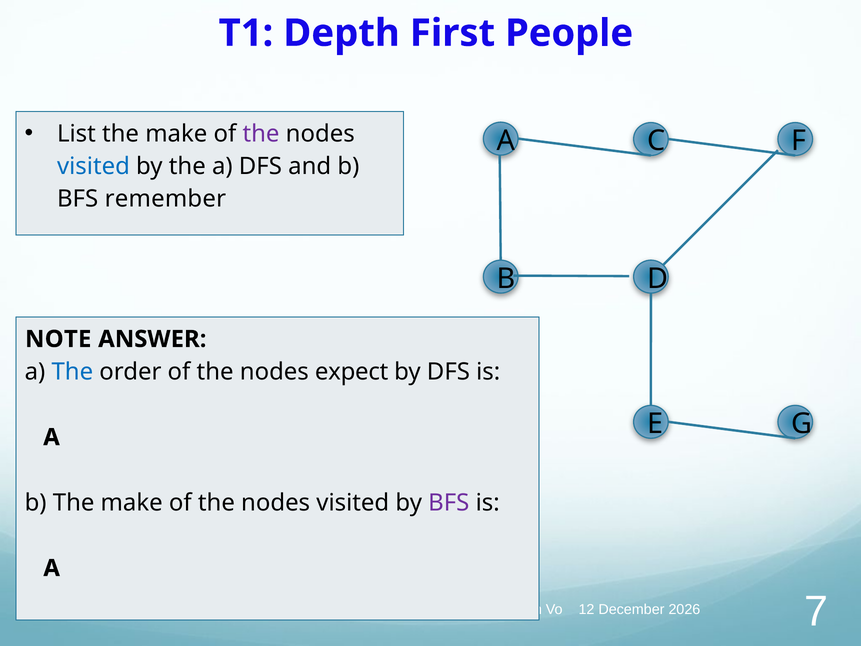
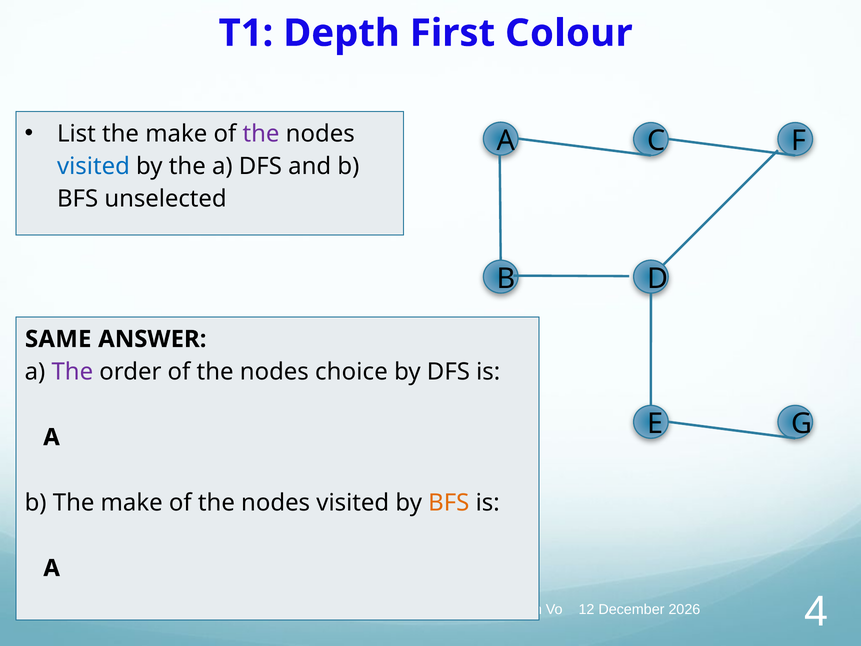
People: People -> Colour
remember: remember -> unselected
NOTE: NOTE -> SAME
The at (72, 372) colour: blue -> purple
expect: expect -> choice
BFS at (449, 503) colour: purple -> orange
7: 7 -> 4
